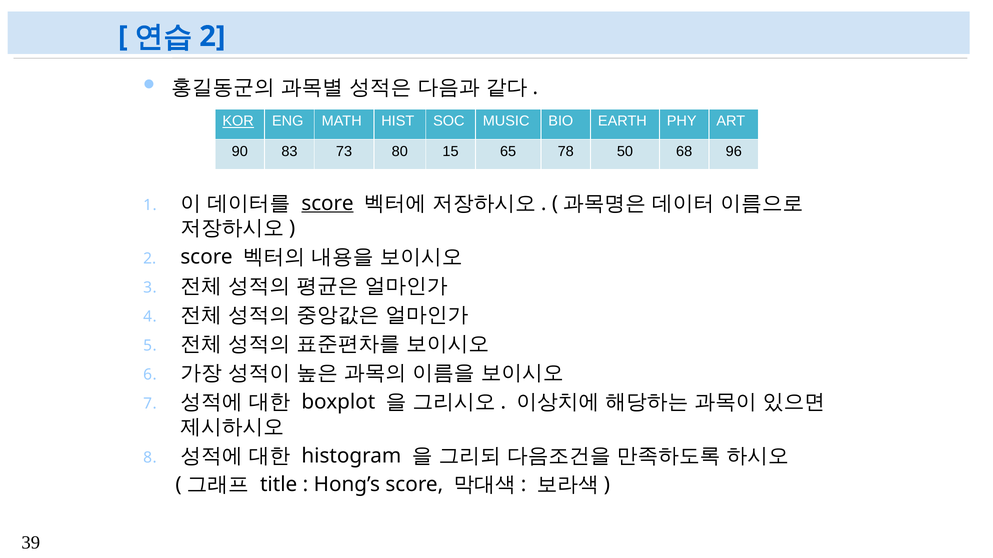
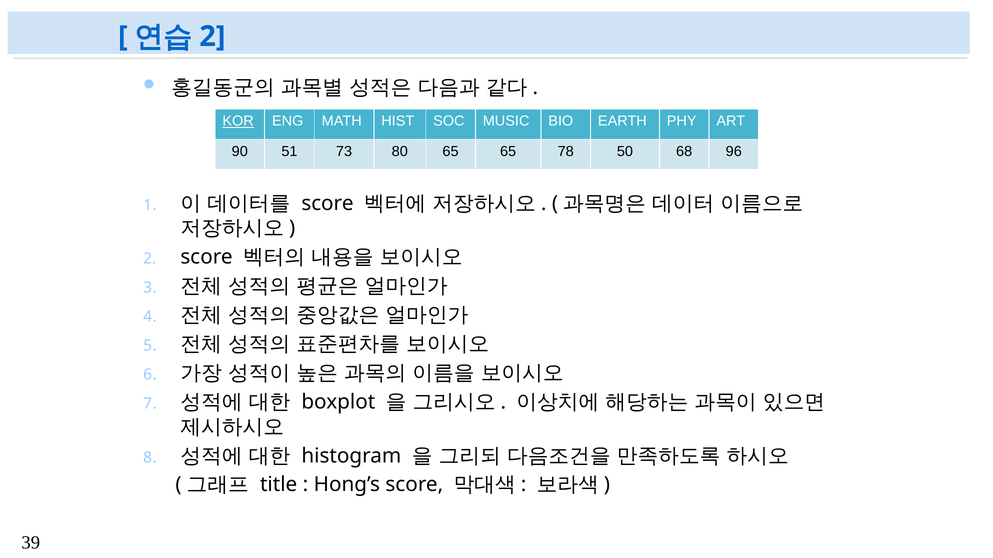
83: 83 -> 51
80 15: 15 -> 65
score at (328, 203) underline: present -> none
